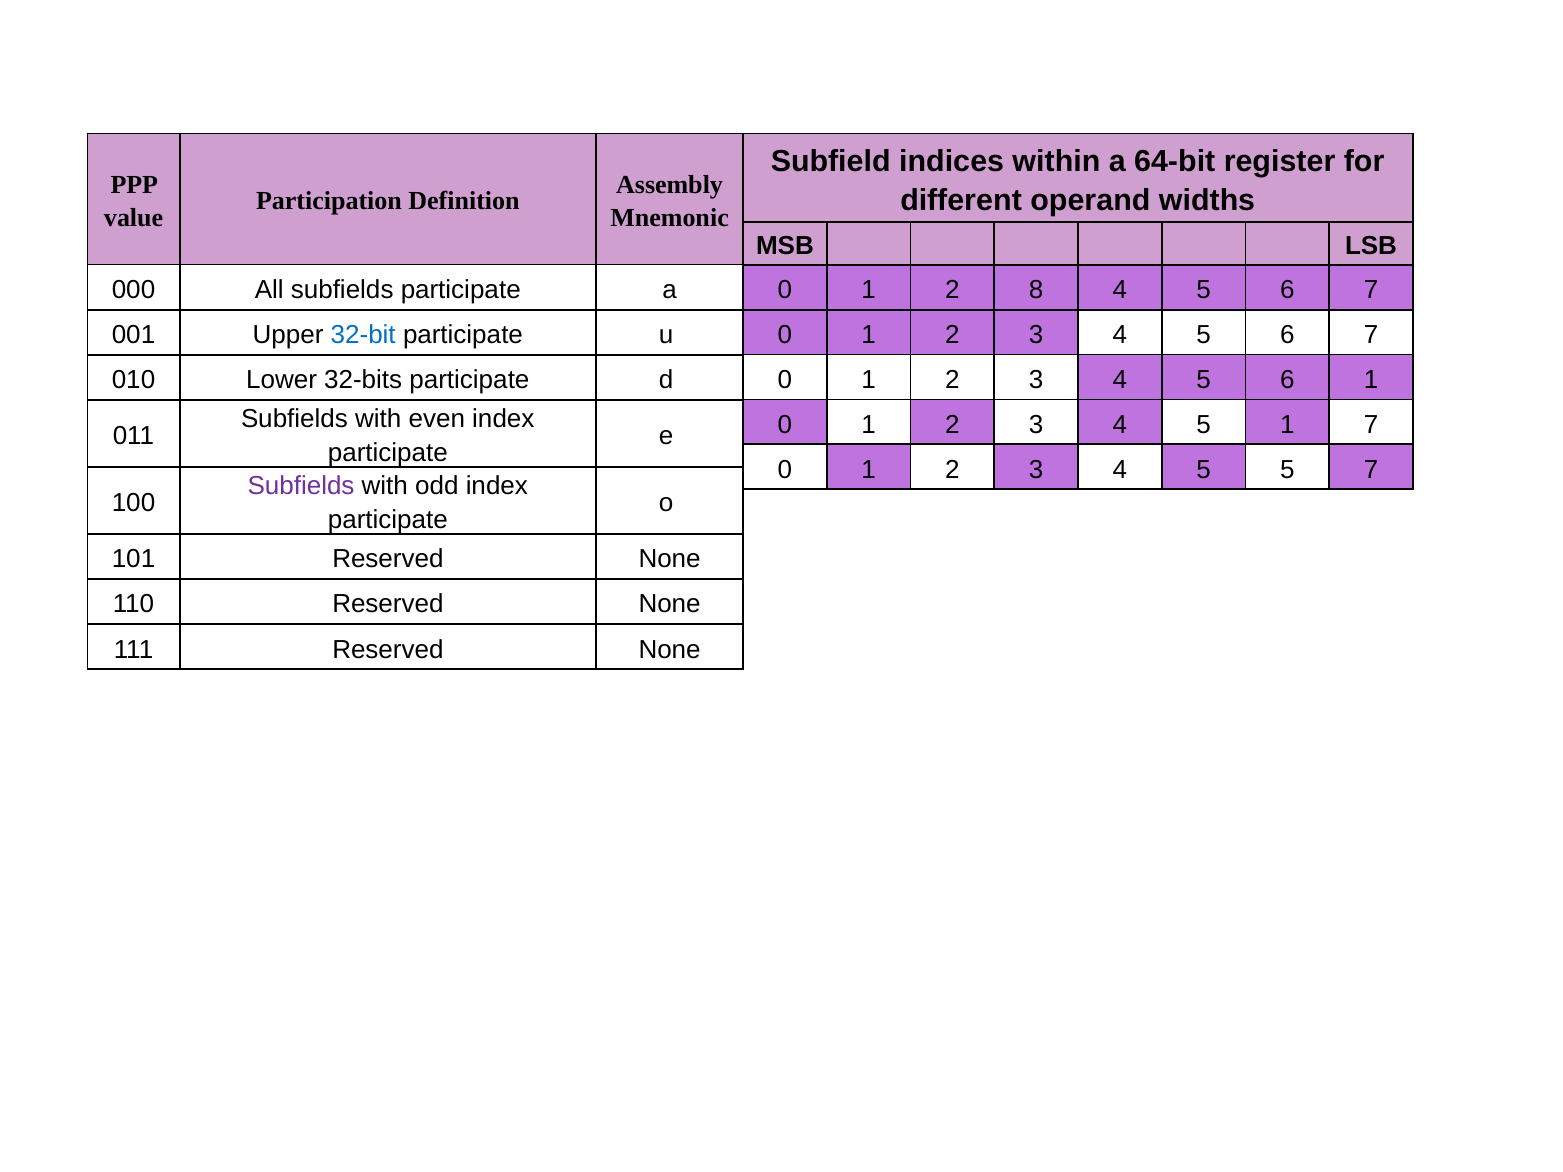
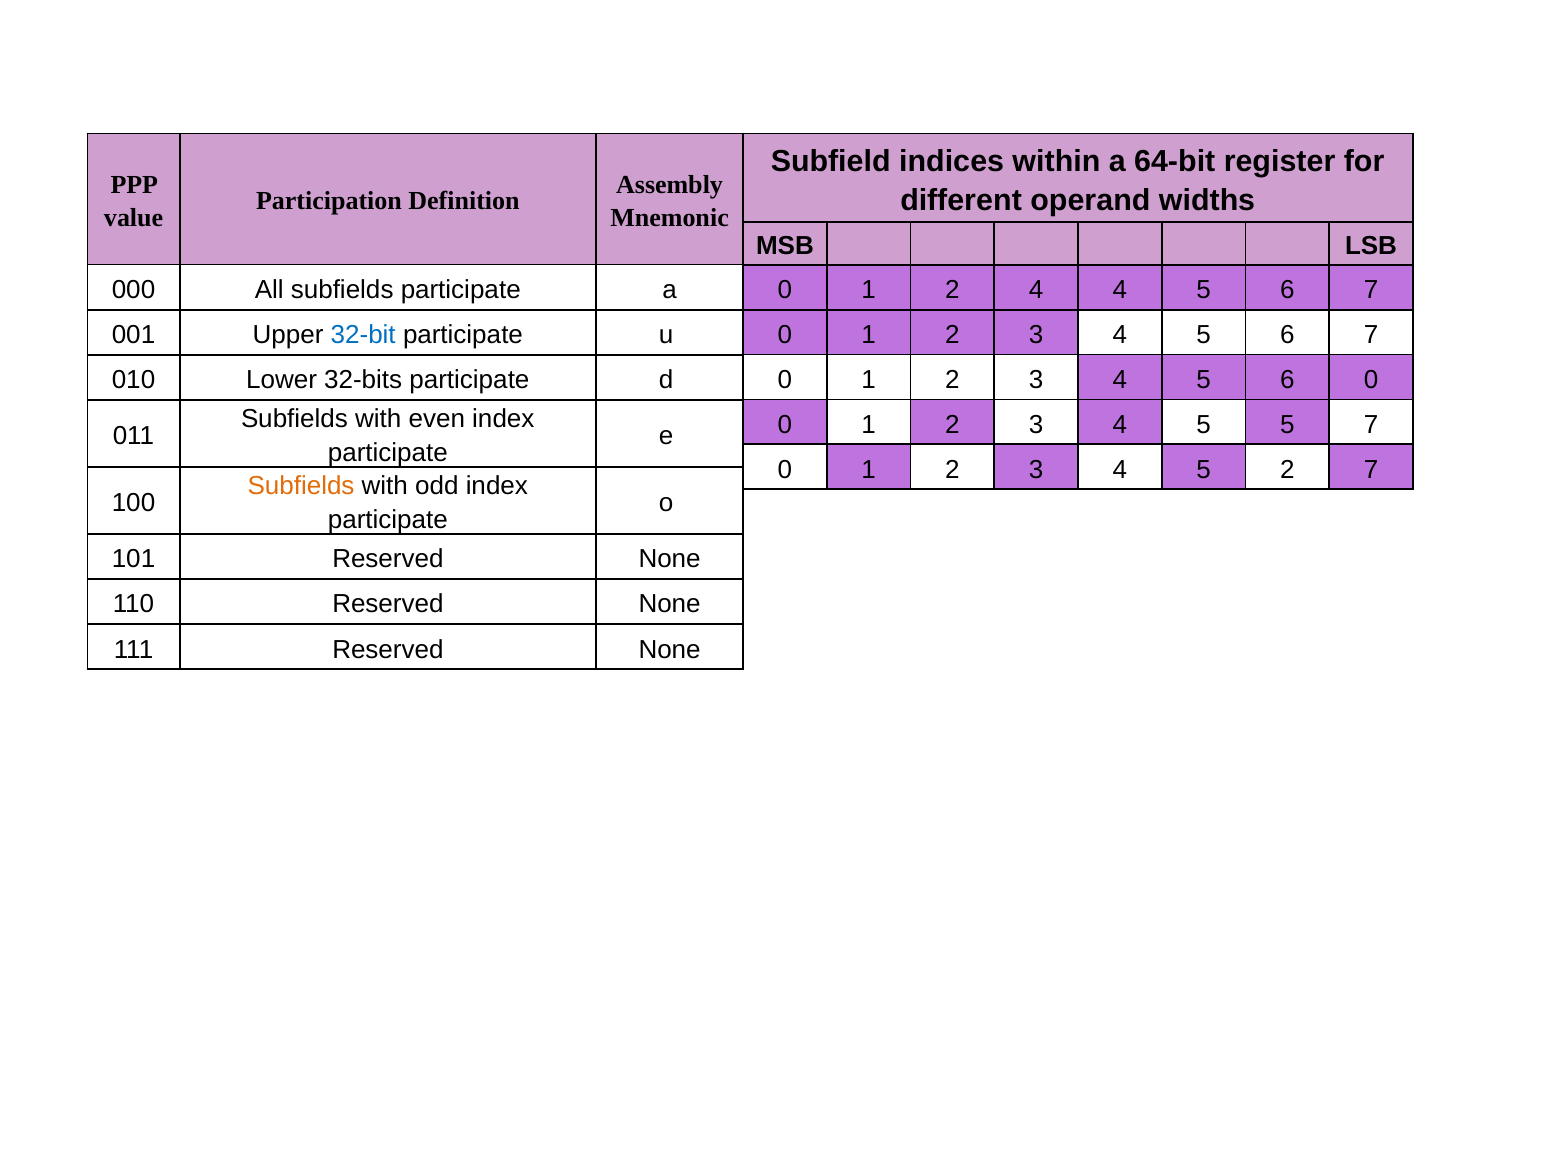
2 8: 8 -> 4
6 1: 1 -> 0
5 1: 1 -> 5
5 5: 5 -> 2
Subfields at (301, 486) colour: purple -> orange
